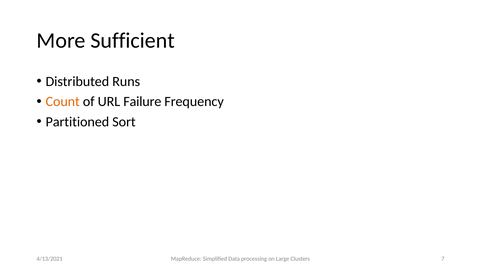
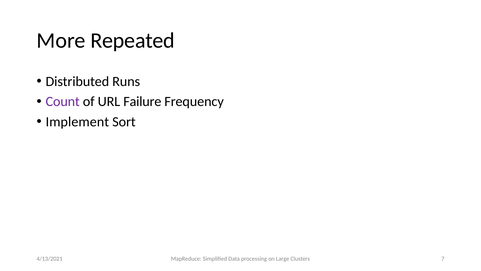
Sufficient: Sufficient -> Repeated
Count colour: orange -> purple
Partitioned: Partitioned -> Implement
